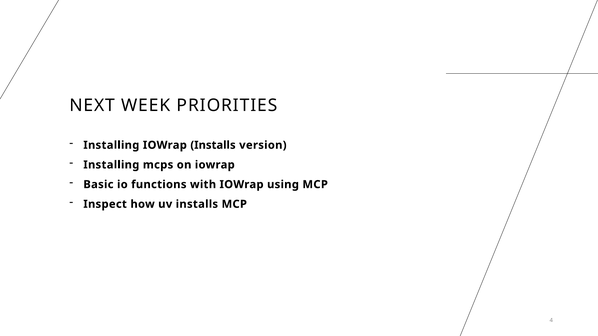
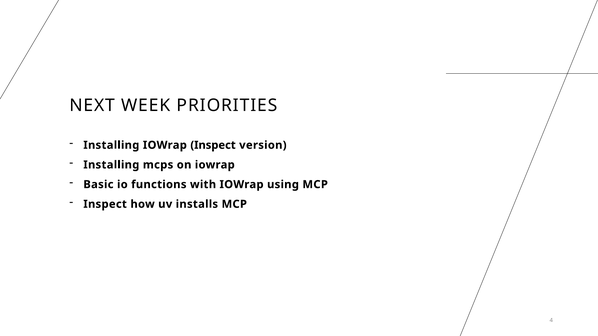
IOWrap Installs: Installs -> Inspect
